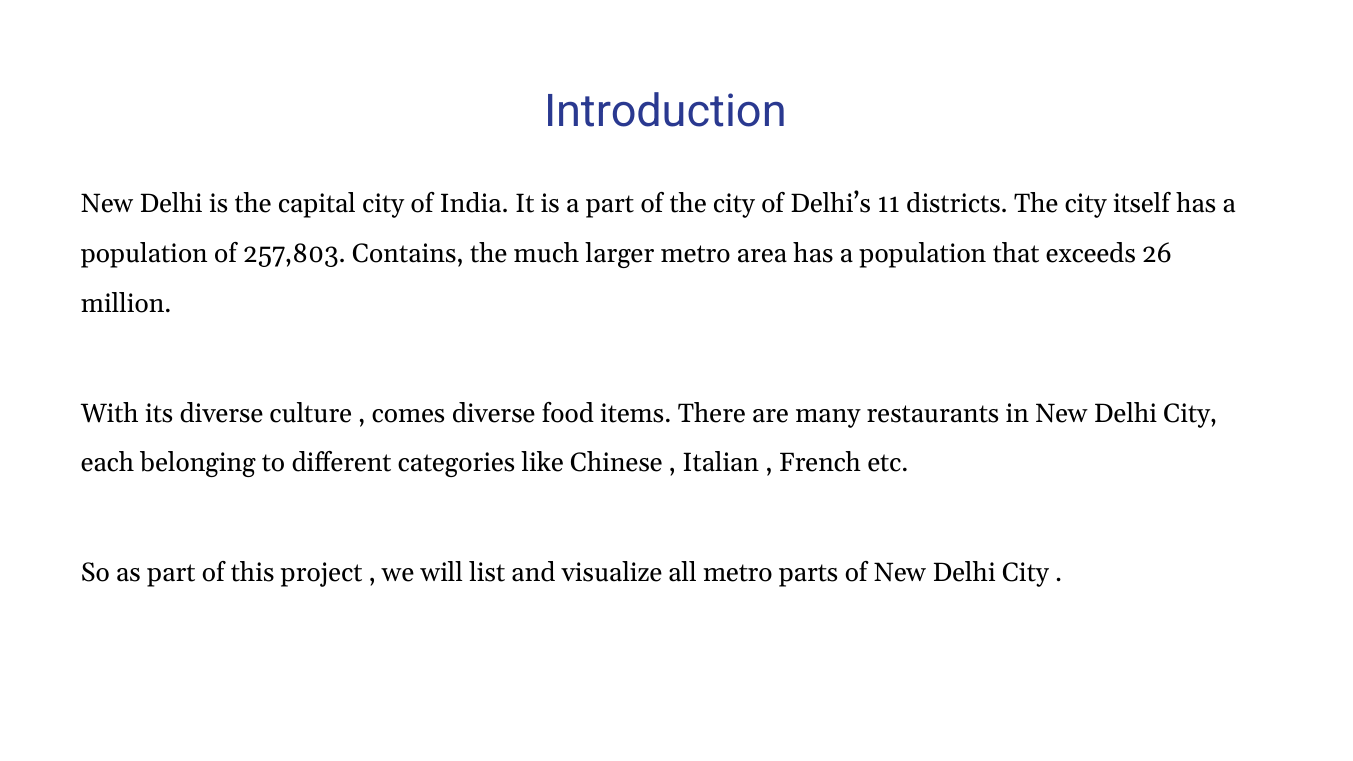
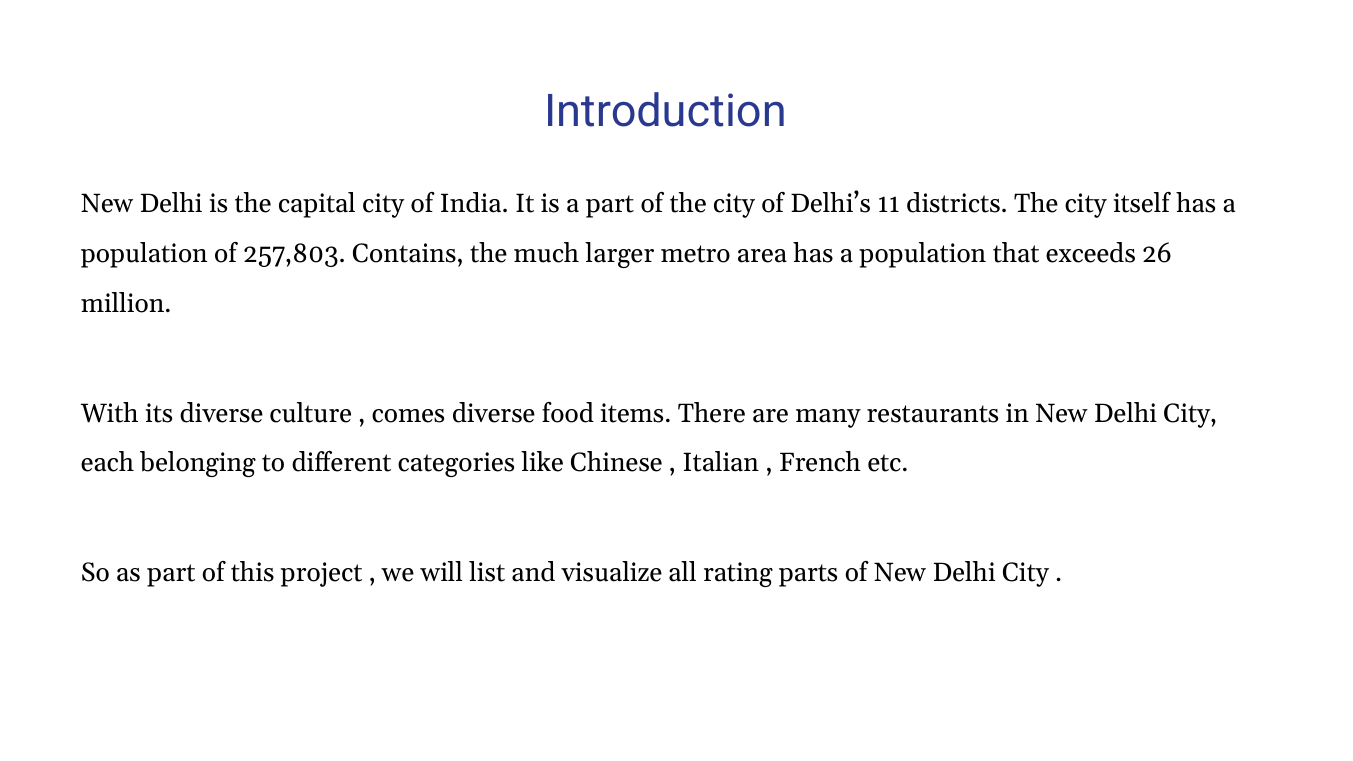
all metro: metro -> rating
